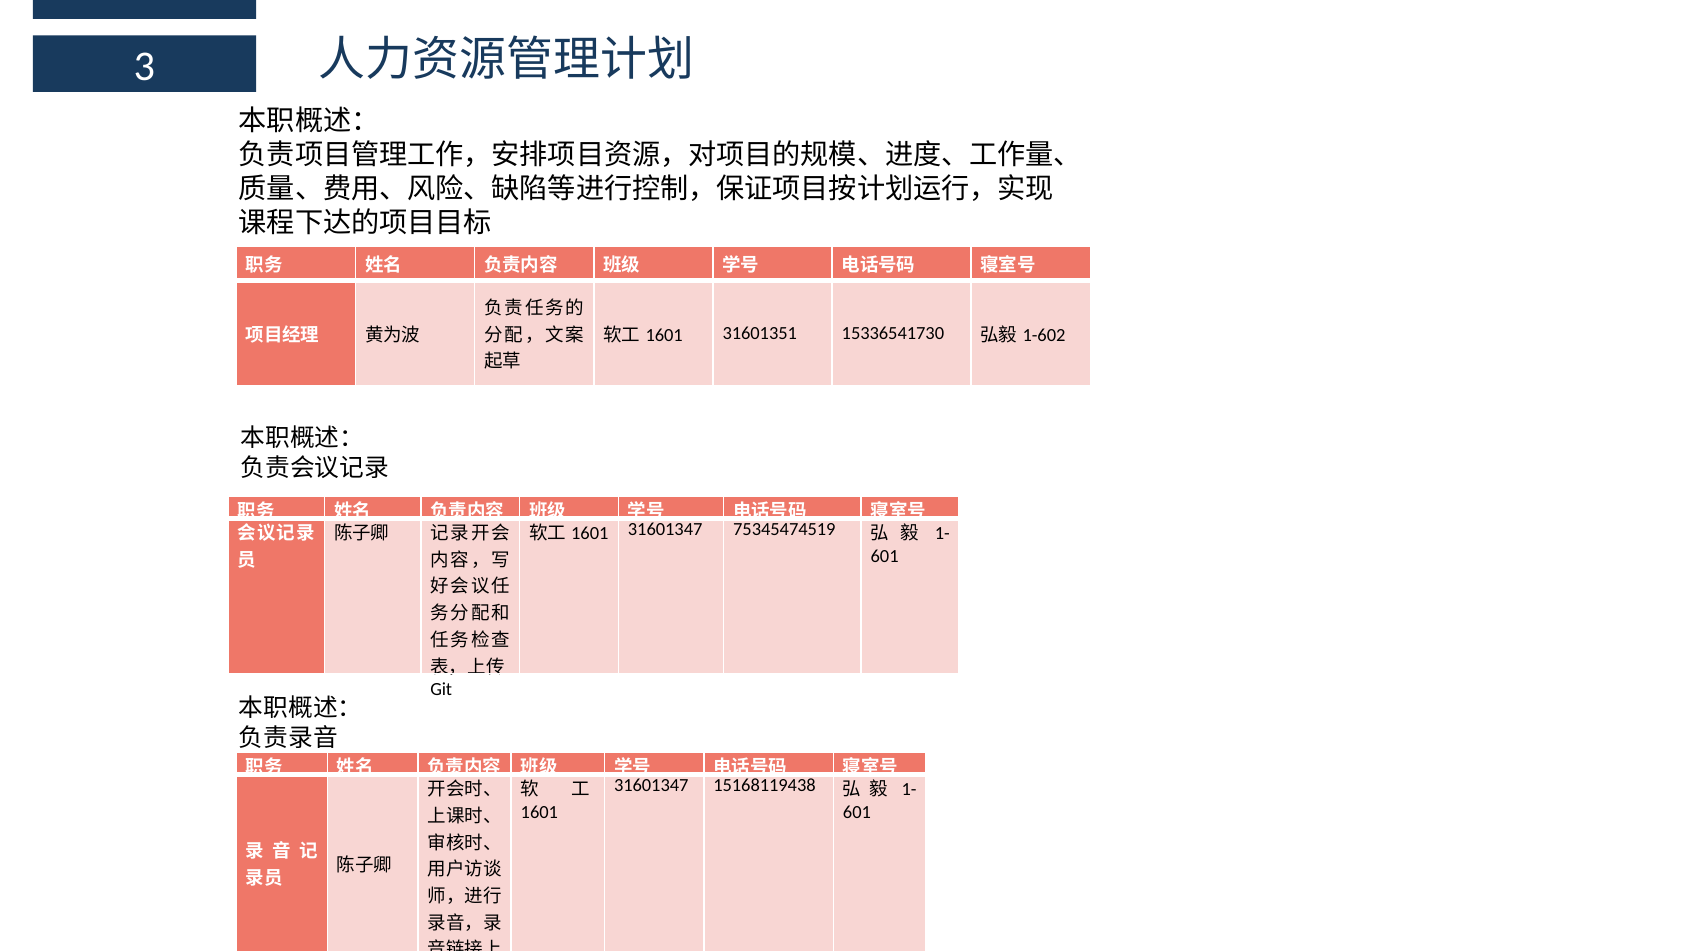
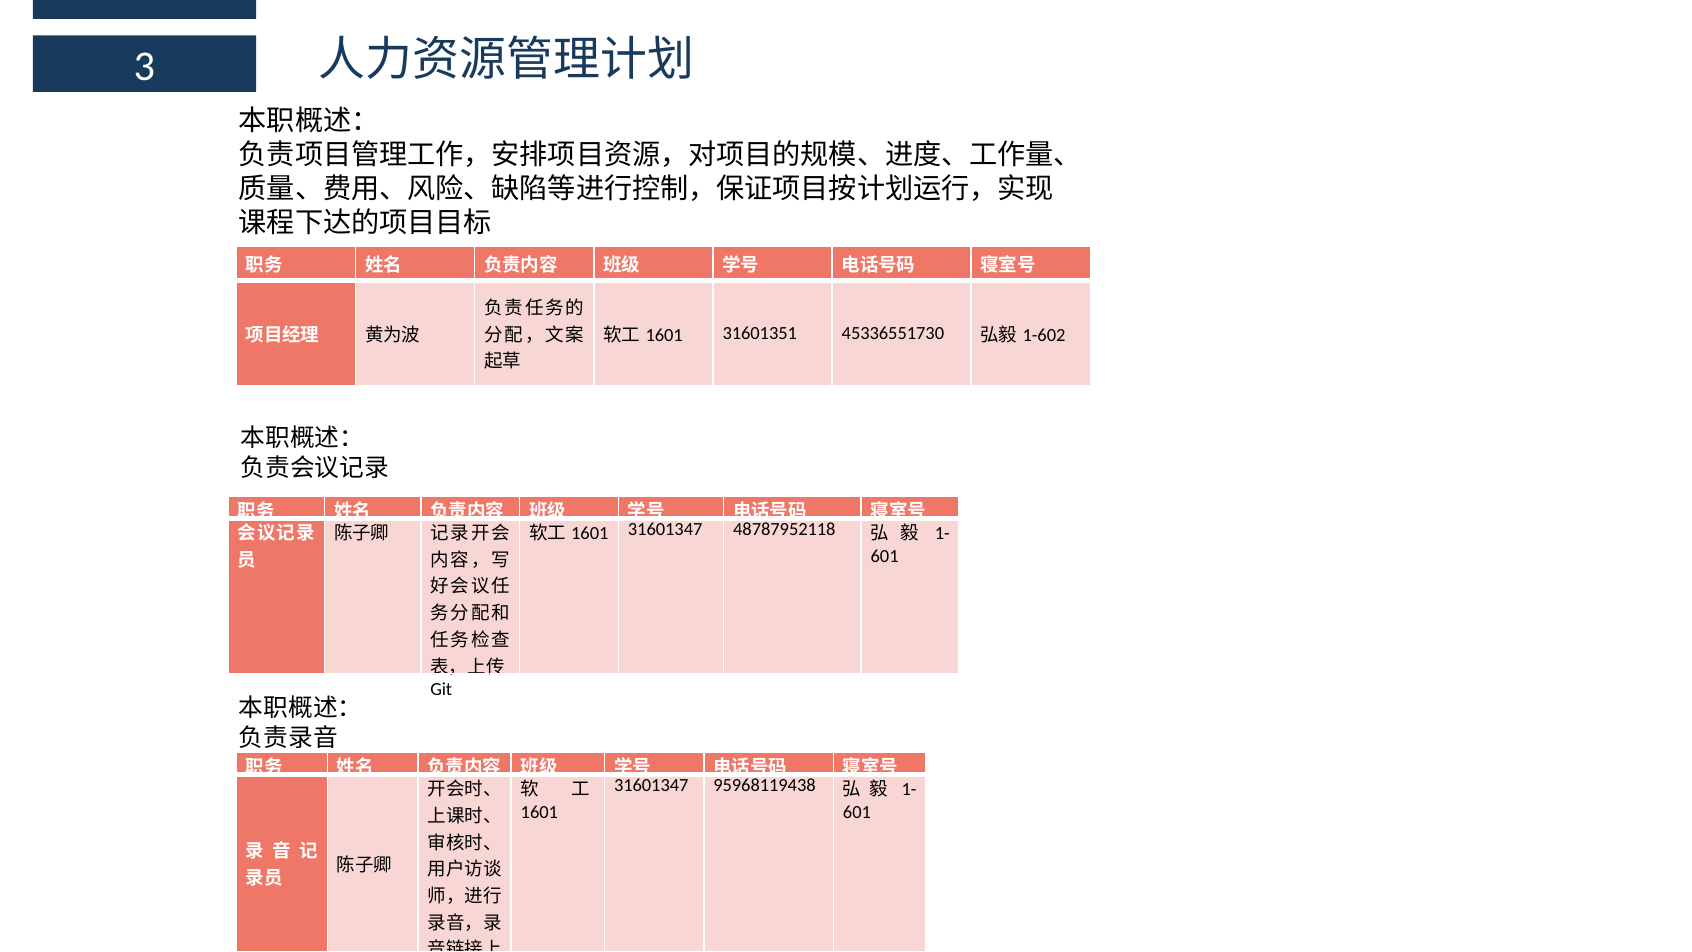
15336541730: 15336541730 -> 45336551730
75345474519: 75345474519 -> 48787952118
15168119438: 15168119438 -> 95968119438
